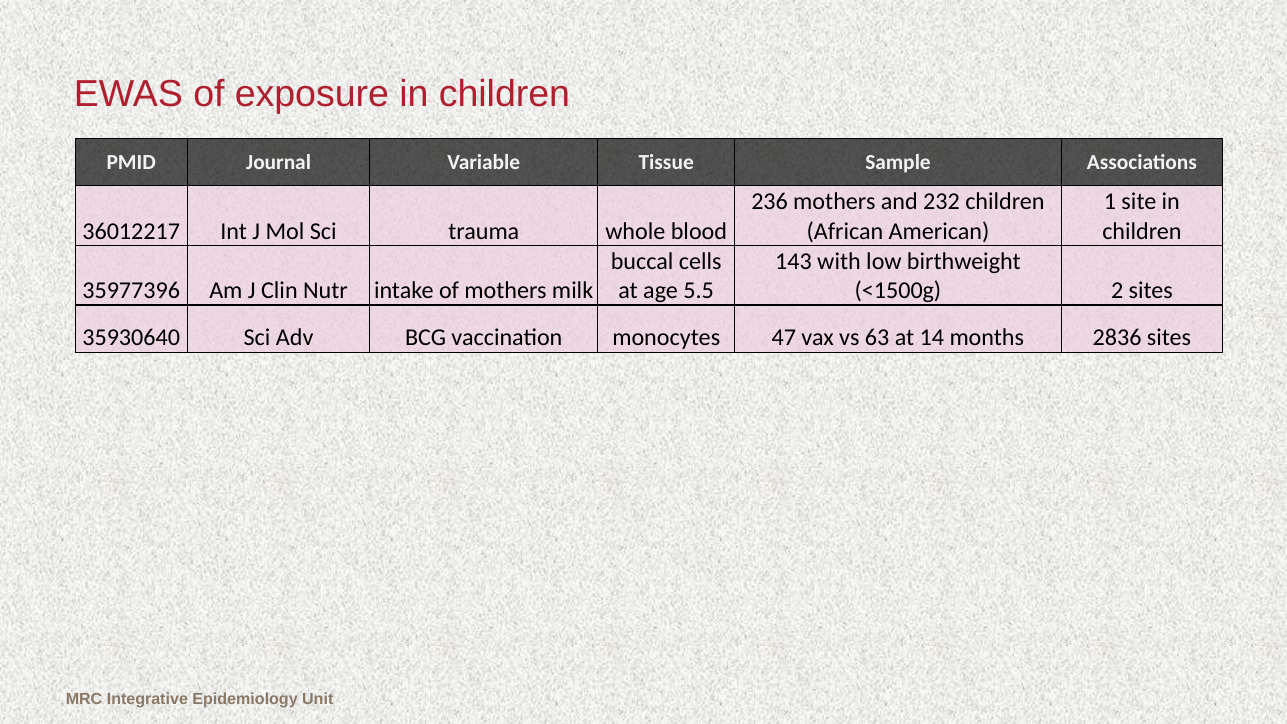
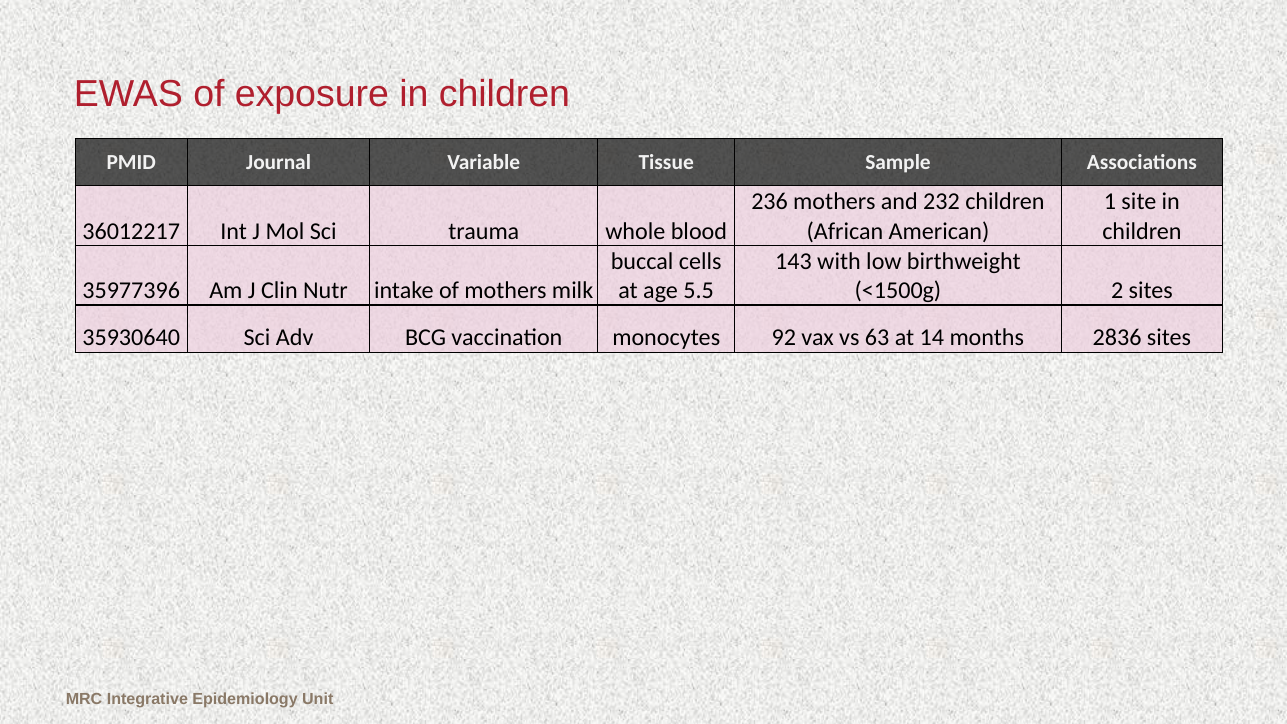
47: 47 -> 92
